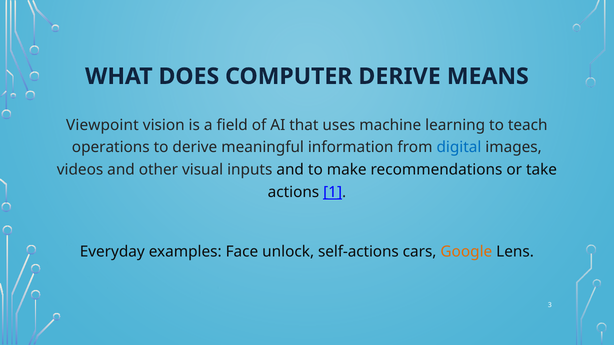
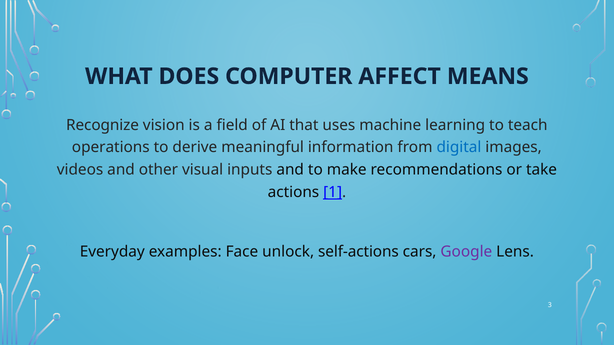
COMPUTER DERIVE: DERIVE -> AFFECT
Viewpoint: Viewpoint -> Recognize
Google colour: orange -> purple
